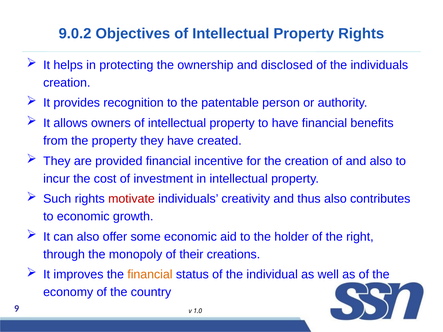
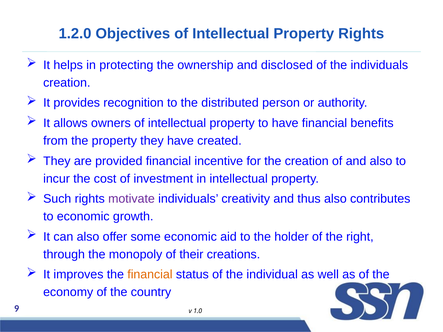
9.0.2: 9.0.2 -> 1.2.0
patentable: patentable -> distributed
motivate colour: red -> purple
